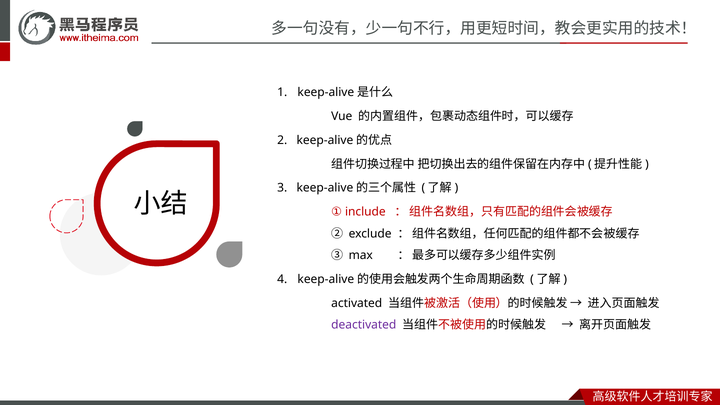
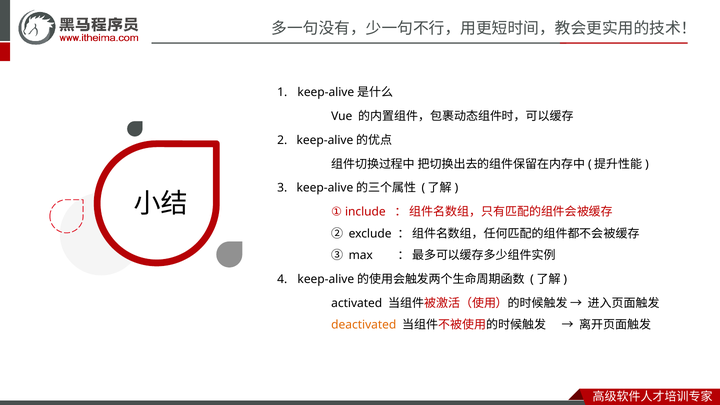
deactivated colour: purple -> orange
